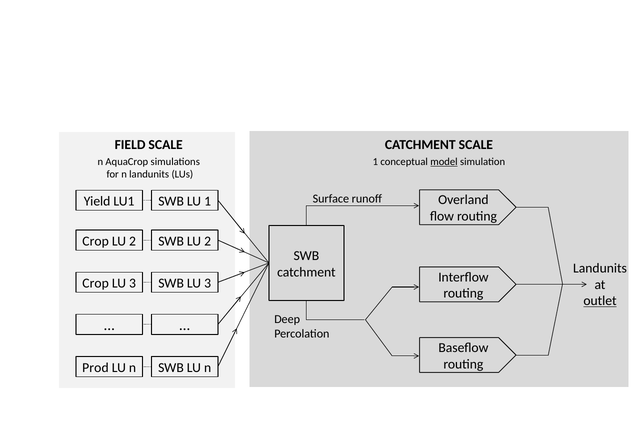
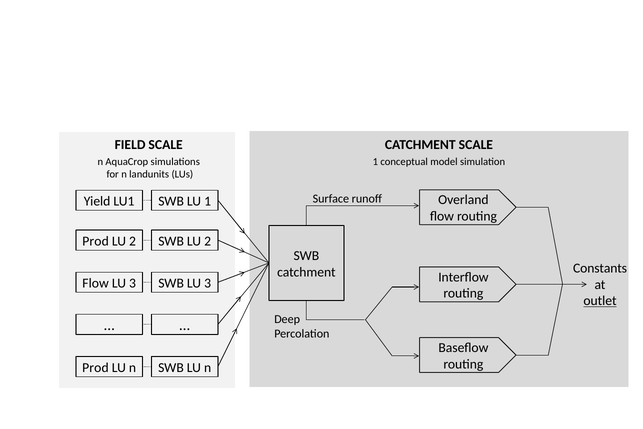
model underline: present -> none
Crop at (96, 241): Crop -> Prod
Landunits at (600, 268): Landunits -> Constants
Crop at (96, 283): Crop -> Flow
